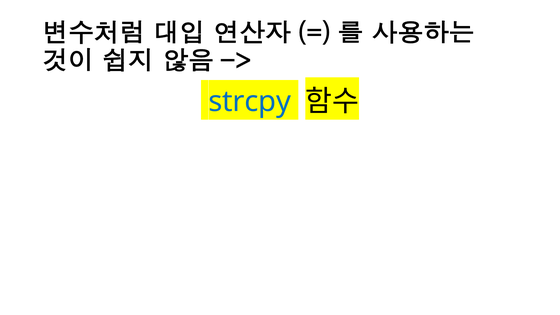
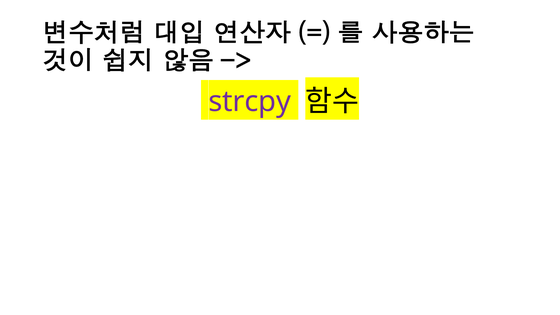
strcpy colour: blue -> purple
